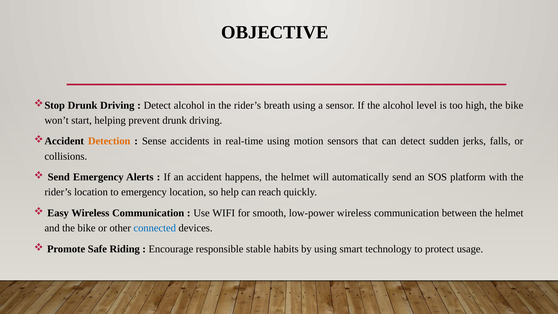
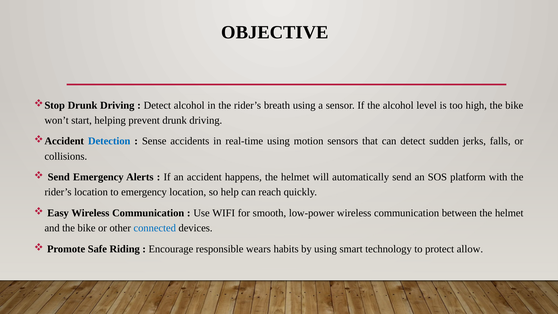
Detection colour: orange -> blue
stable: stable -> wears
usage: usage -> allow
